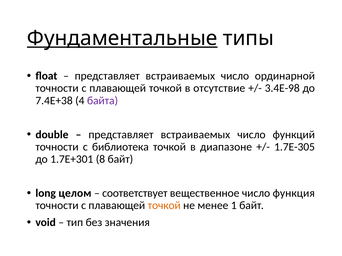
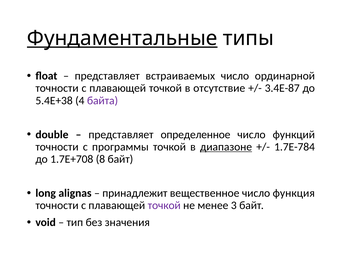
3.4E-98: 3.4E-98 -> 3.4E-87
7.4E+38: 7.4E+38 -> 5.4E+38
встраиваемых at (195, 135): встраиваемых -> определенное
библиотека: библиотека -> программы
диапазоне underline: none -> present
1.7E-305: 1.7E-305 -> 1.7E-784
1.7E+301: 1.7E+301 -> 1.7E+708
целом: целом -> alignas
соответствует: соответствует -> принадлежит
точкой at (164, 206) colour: orange -> purple
1: 1 -> 3
